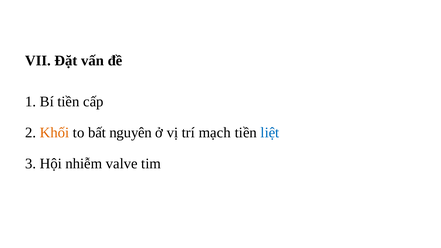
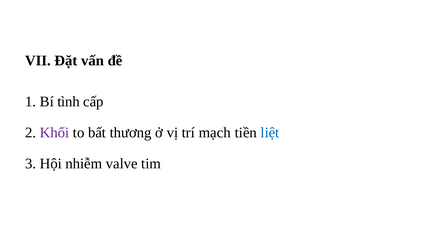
Bí tiền: tiền -> tình
Khối colour: orange -> purple
nguyên: nguyên -> thương
